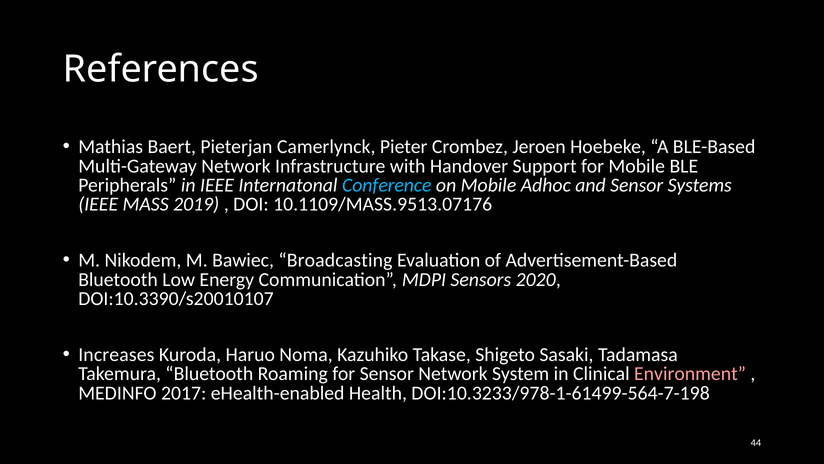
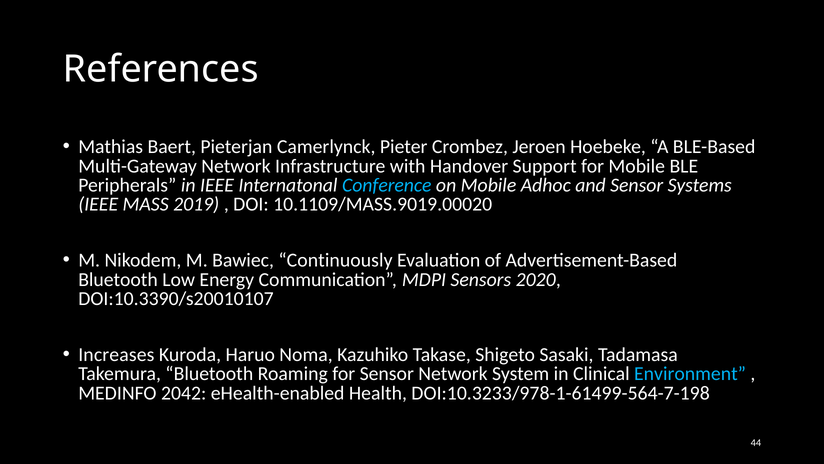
10.1109/MASS.9513.07176: 10.1109/MASS.9513.07176 -> 10.1109/MASS.9019.00020
Broadcasting: Broadcasting -> Continuously
Environment colour: pink -> light blue
2017: 2017 -> 2042
